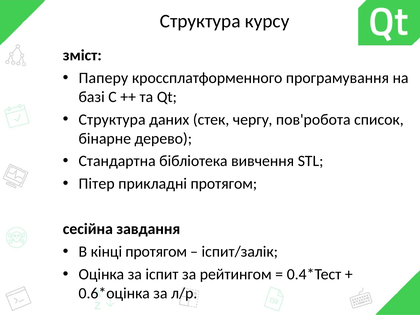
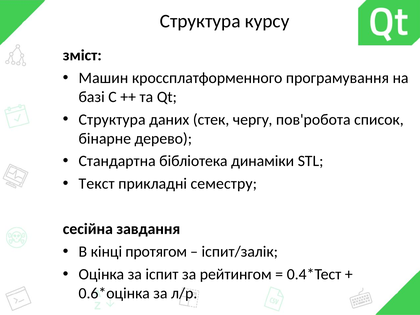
Паперу: Паперу -> Машин
вивчення: вивчення -> динаміки
Пітер: Пітер -> Текст
прикладні протягом: протягом -> семестру
